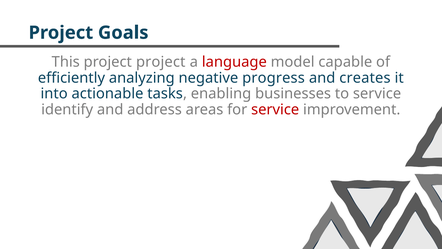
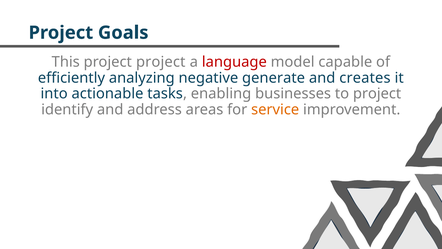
progress: progress -> generate
to service: service -> project
service at (275, 110) colour: red -> orange
